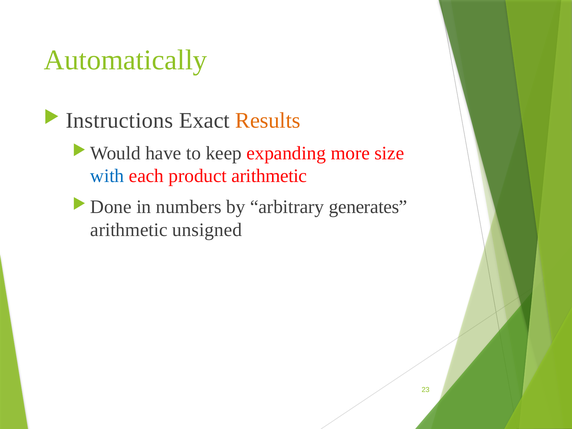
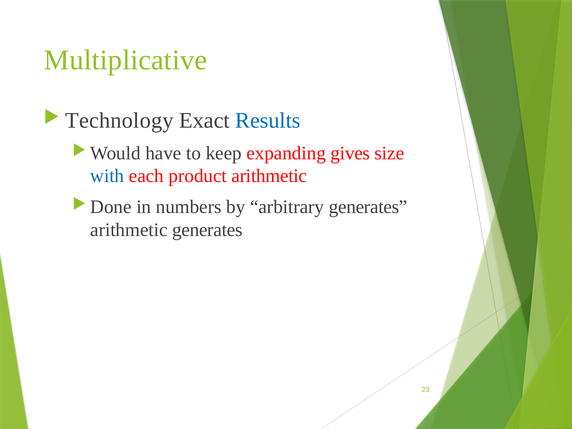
Automatically: Automatically -> Multiplicative
Instructions: Instructions -> Technology
Results colour: orange -> blue
more: more -> gives
arithmetic unsigned: unsigned -> generates
